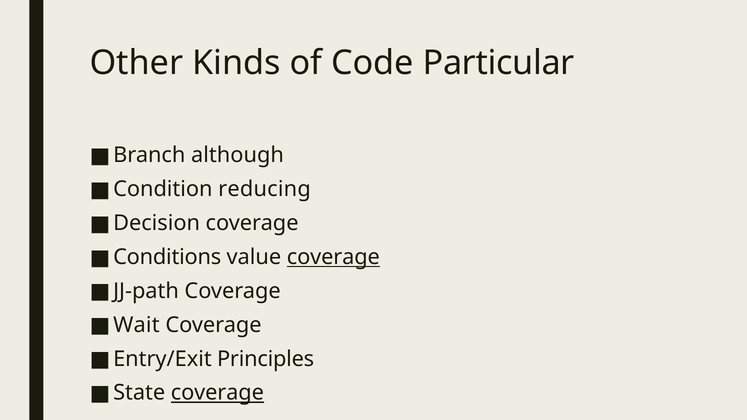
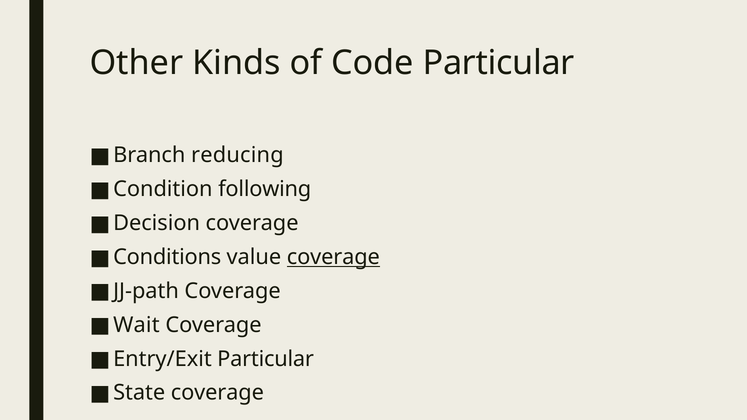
although: although -> reducing
reducing: reducing -> following
Entry/Exit Principles: Principles -> Particular
coverage at (217, 393) underline: present -> none
